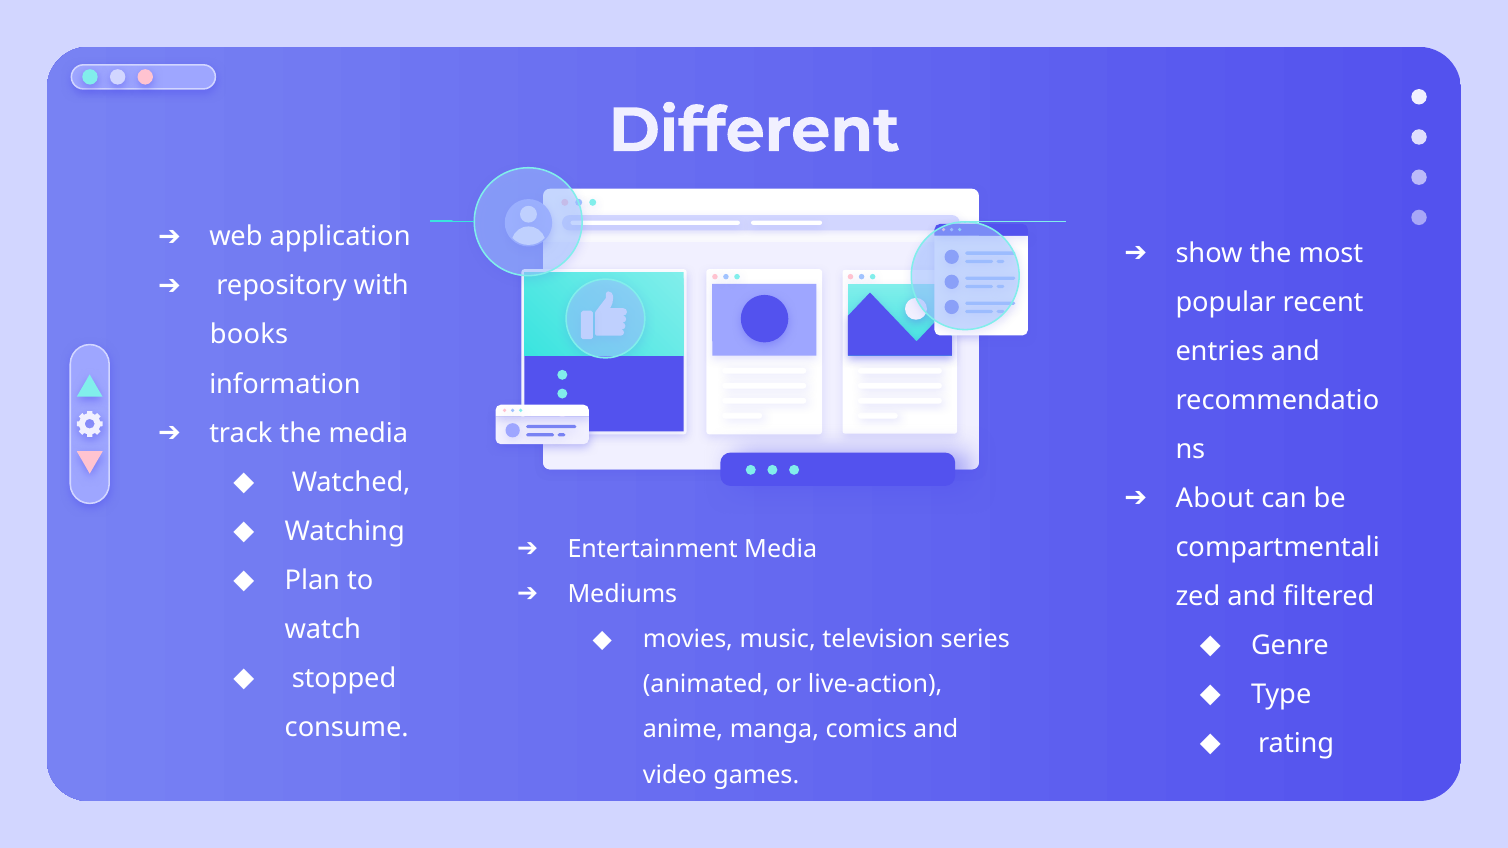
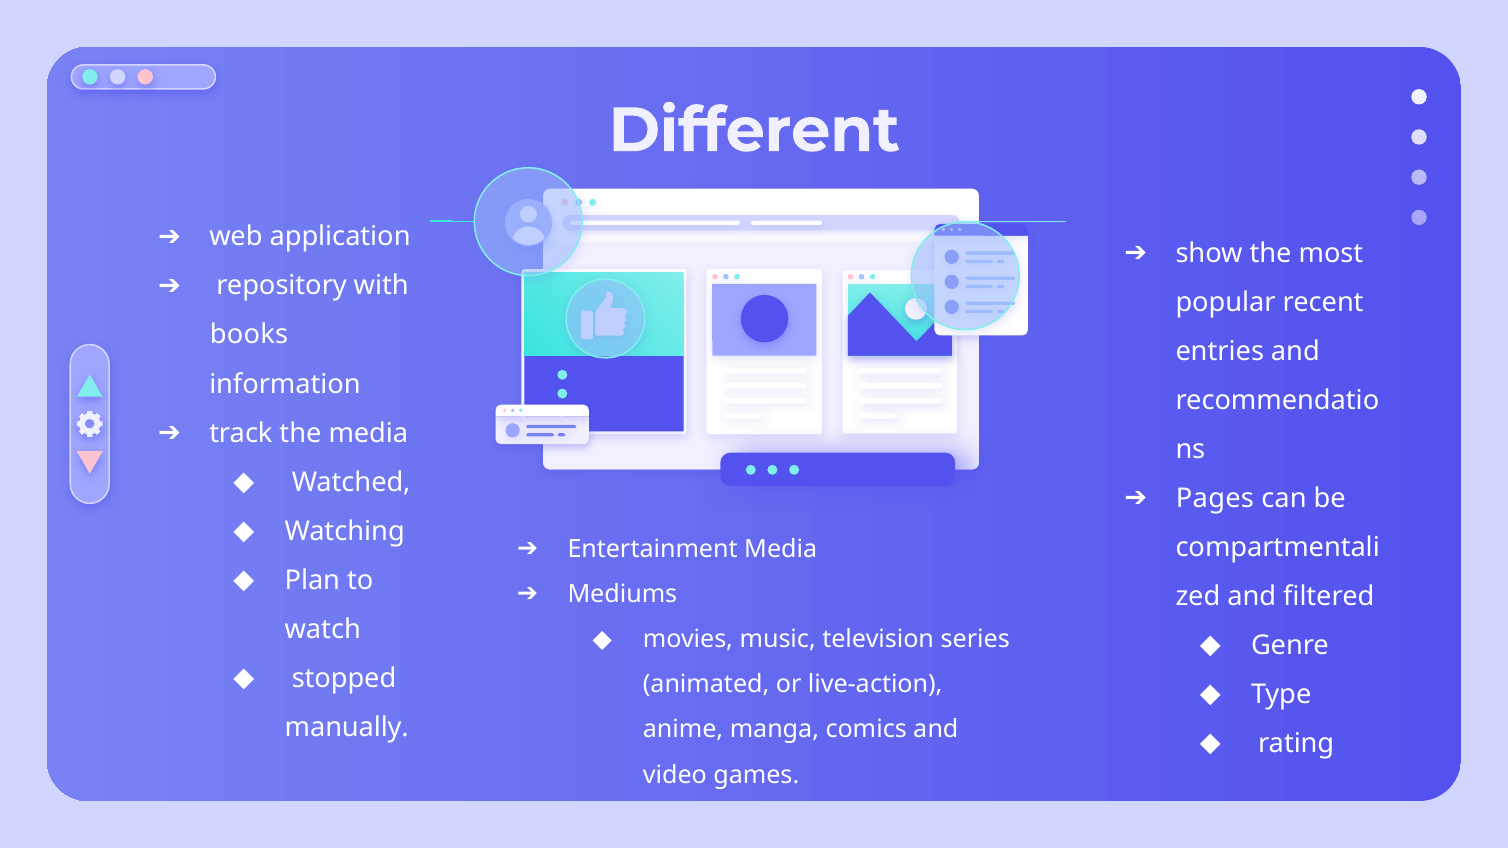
About: About -> Pages
consume: consume -> manually
